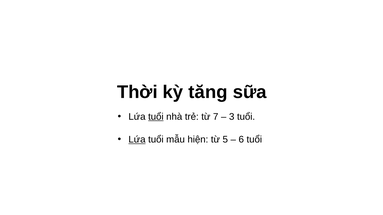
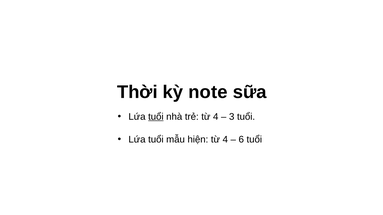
tăng: tăng -> note
trẻ từ 7: 7 -> 4
Lứa at (137, 140) underline: present -> none
5 at (225, 140): 5 -> 4
